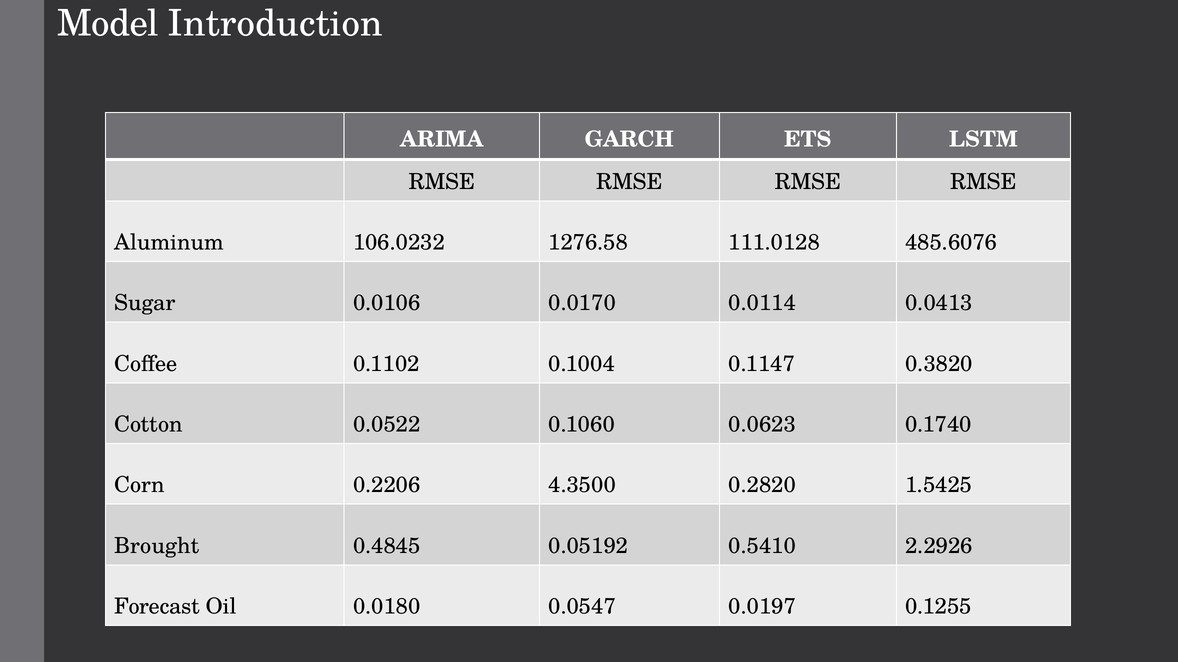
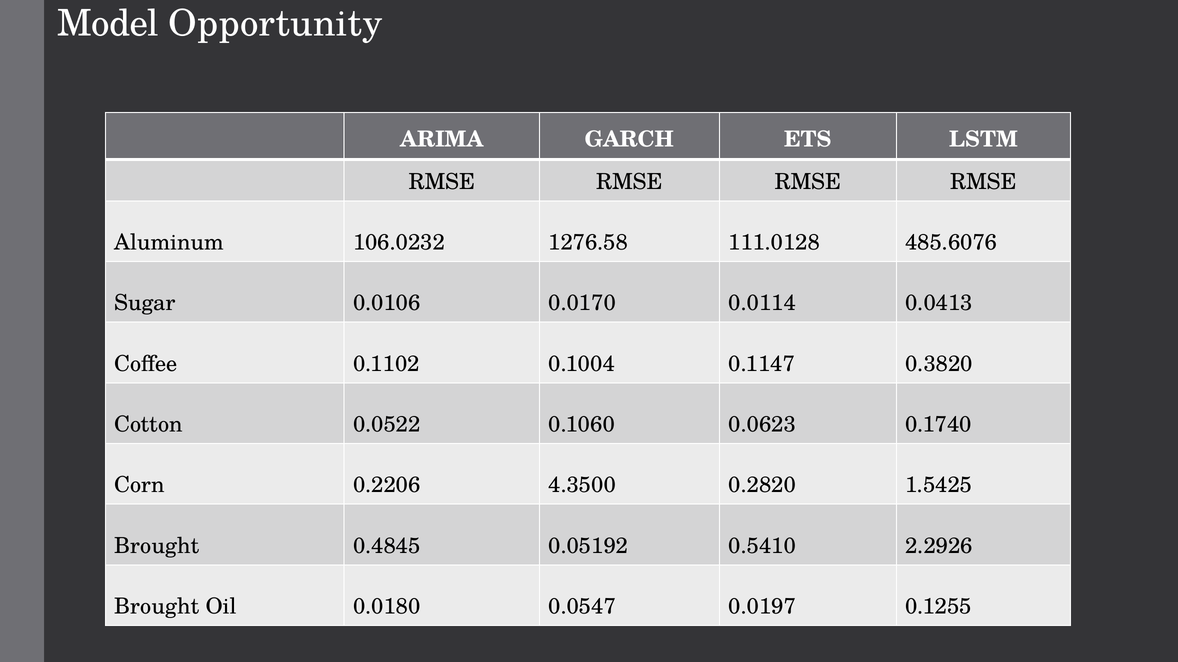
Introduction: Introduction -> Opportunity
Forecast at (157, 607): Forecast -> Brought
